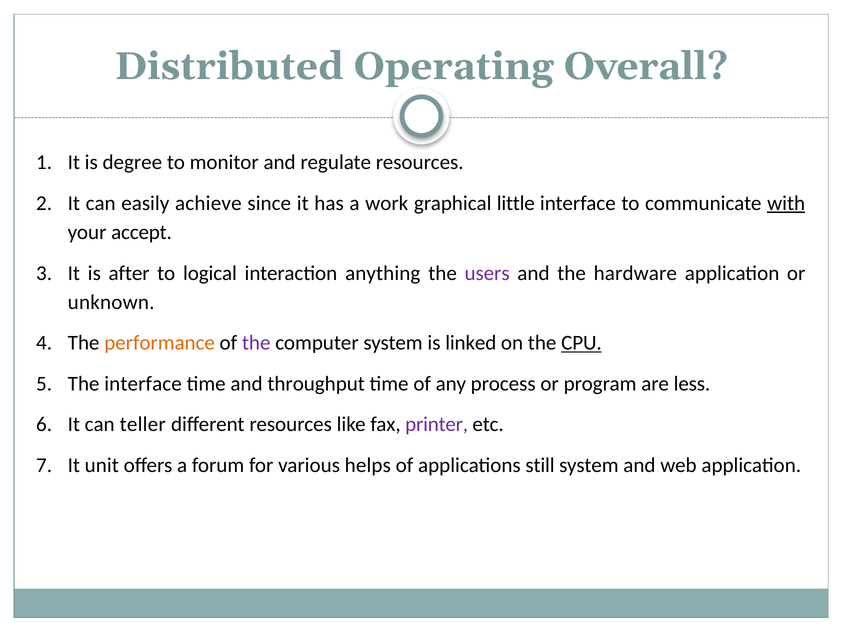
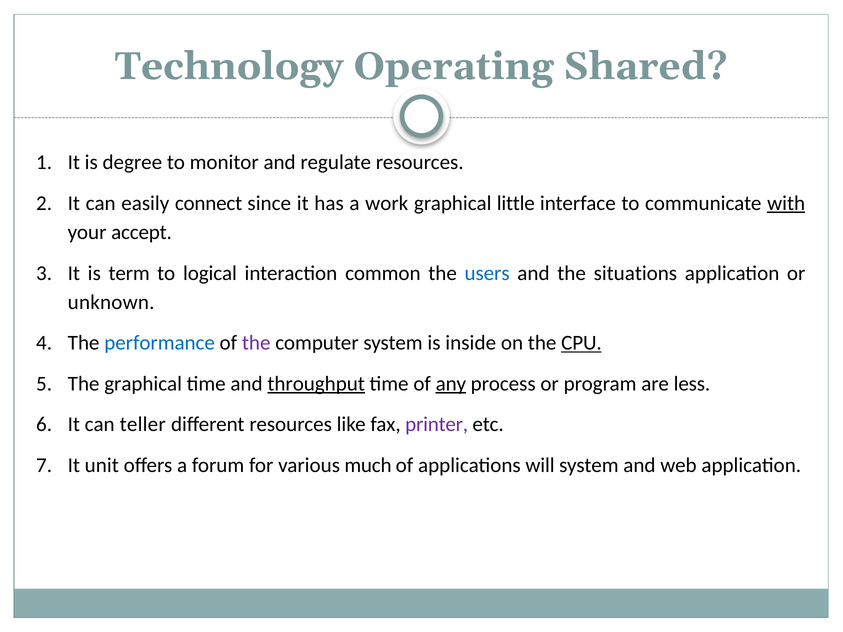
Distributed: Distributed -> Technology
Overall: Overall -> Shared
achieve: achieve -> connect
after: after -> term
anything: anything -> common
users colour: purple -> blue
hardware: hardware -> situations
performance colour: orange -> blue
linked: linked -> inside
The interface: interface -> graphical
throughput underline: none -> present
any underline: none -> present
helps: helps -> much
still: still -> will
